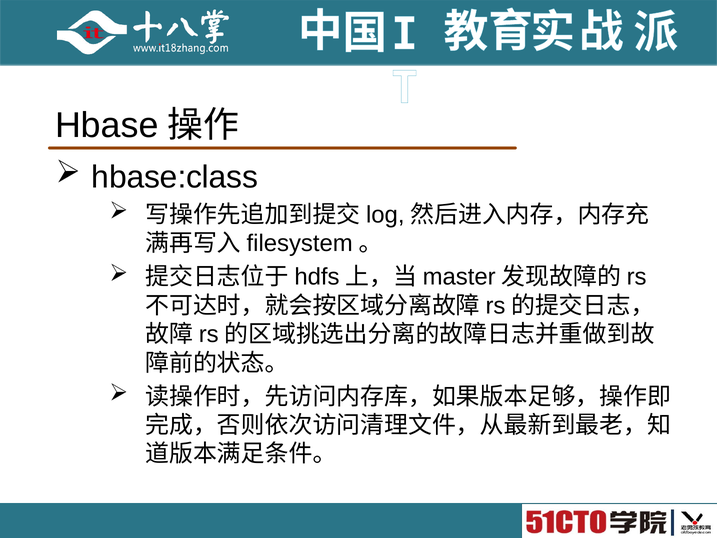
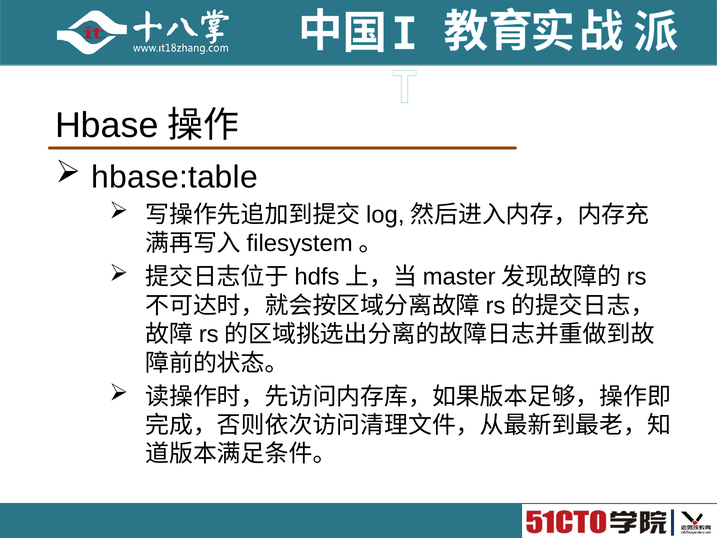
hbase:class: hbase:class -> hbase:table
